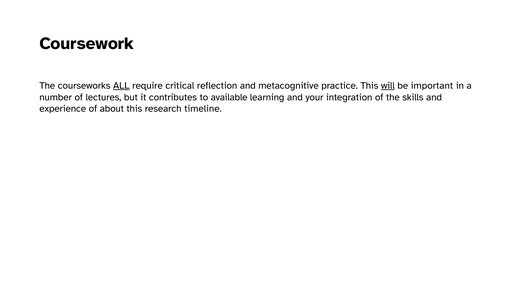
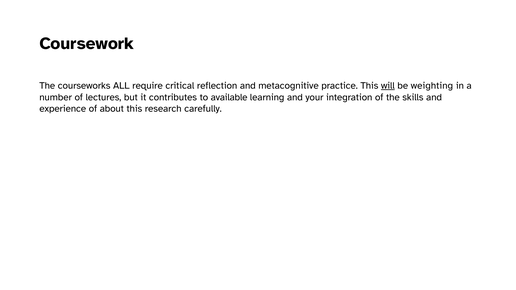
ALL underline: present -> none
important: important -> weighting
timeline: timeline -> carefully
